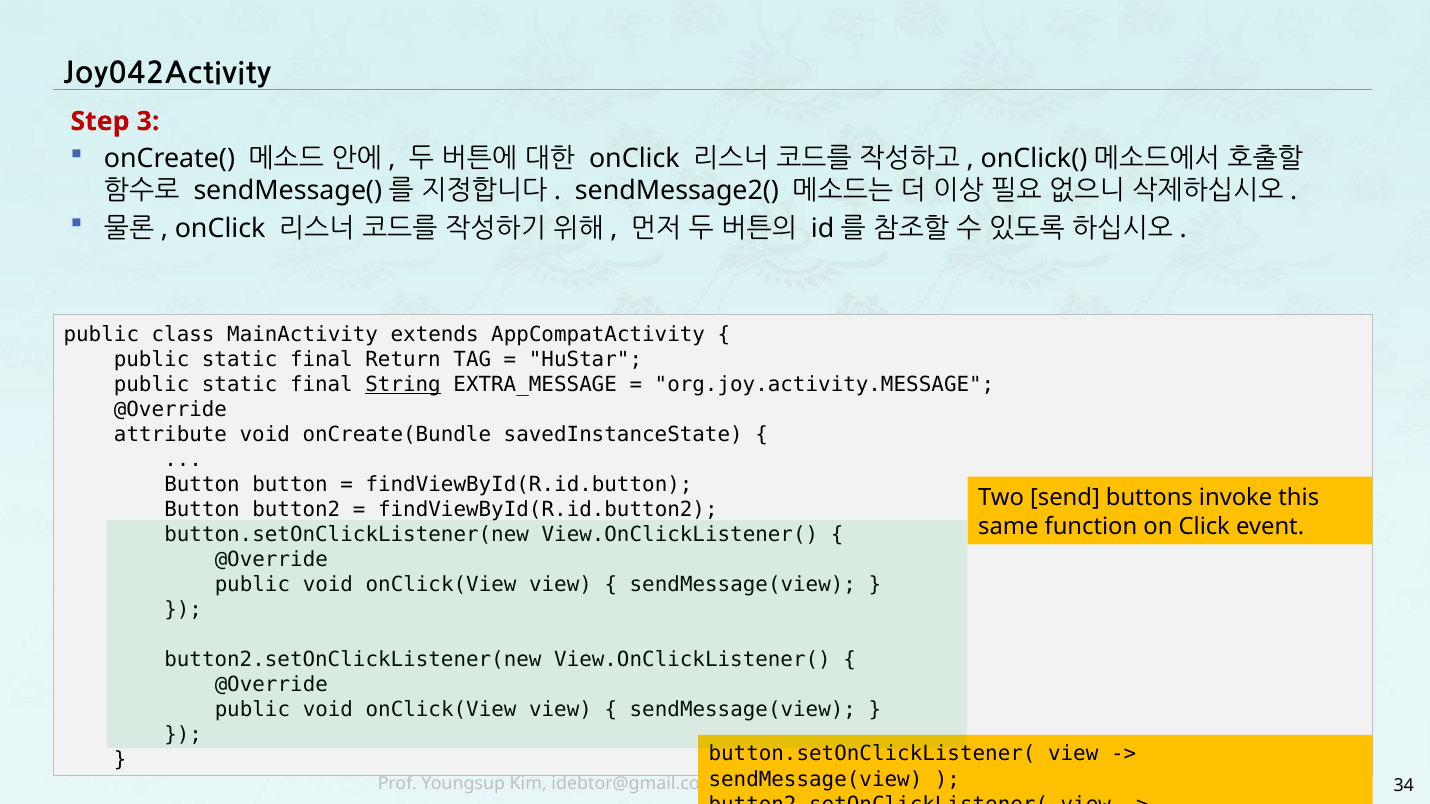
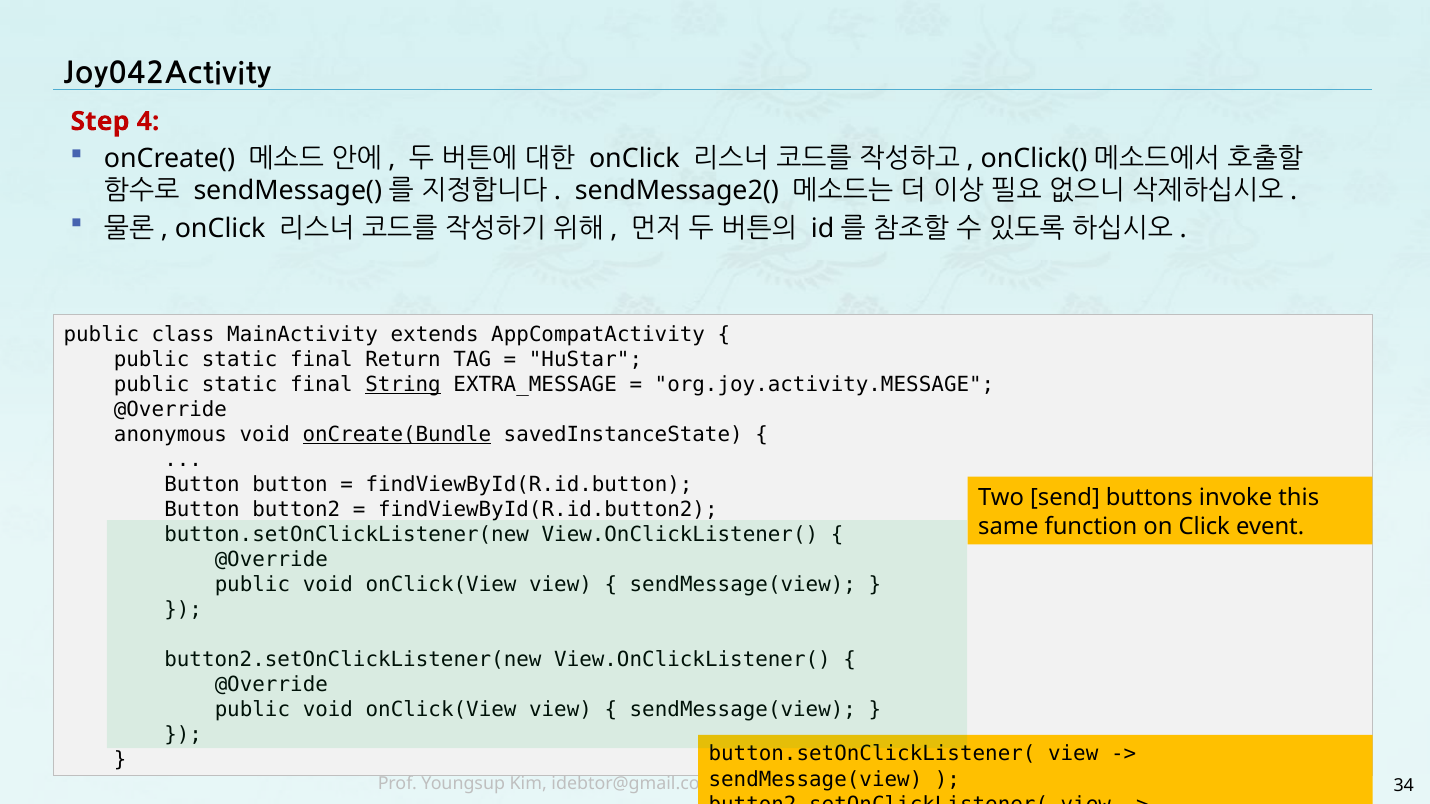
3: 3 -> 4
attribute: attribute -> anonymous
onCreate(Bundle underline: none -> present
